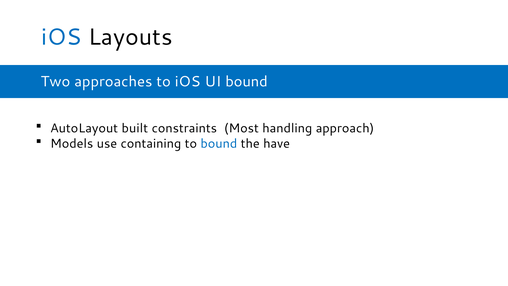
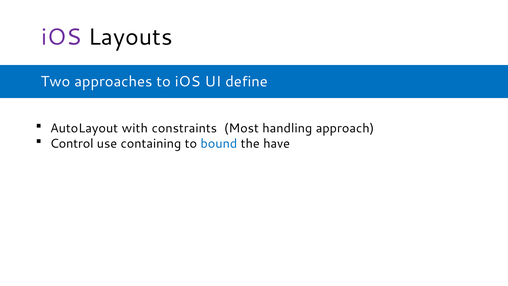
iOS at (61, 37) colour: blue -> purple
UI bound: bound -> define
built: built -> with
Models: Models -> Control
